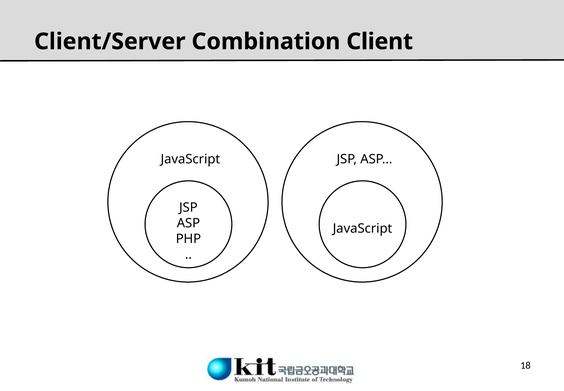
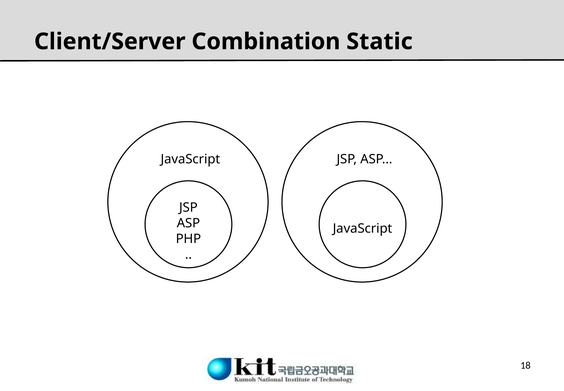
Client: Client -> Static
